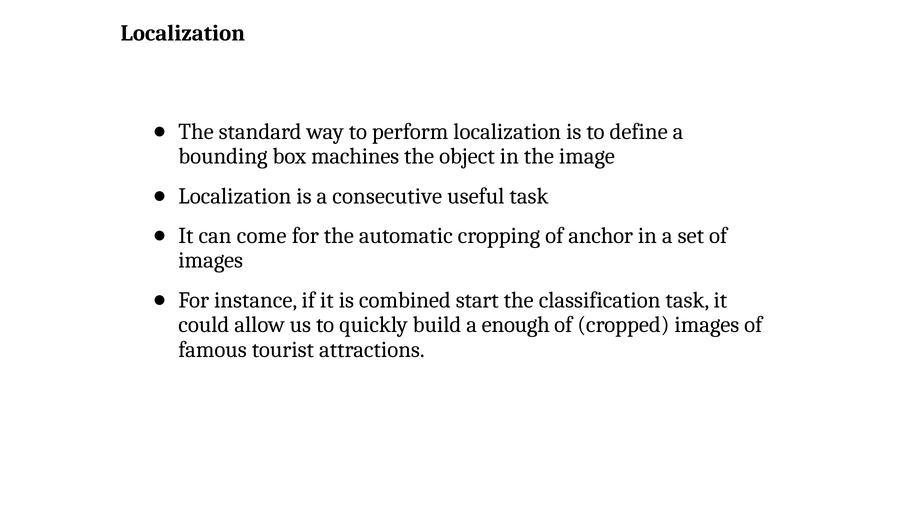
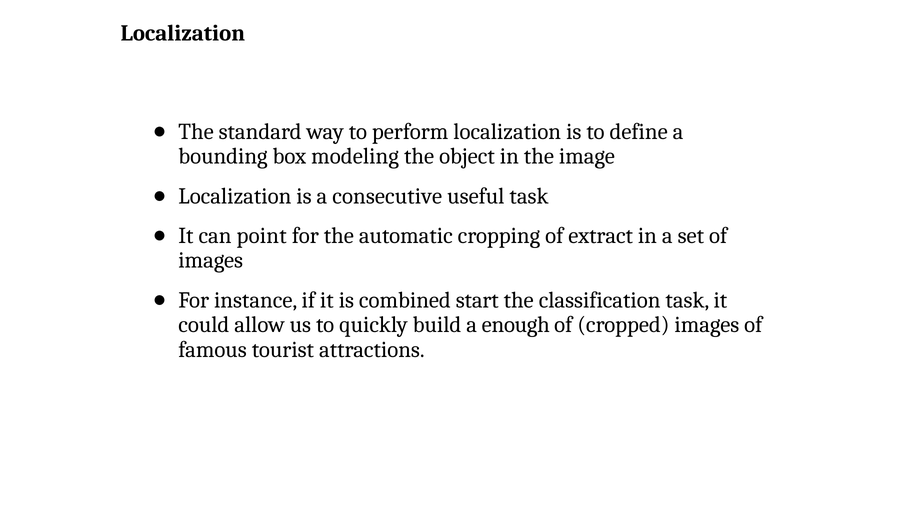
machines: machines -> modeling
come: come -> point
anchor: anchor -> extract
